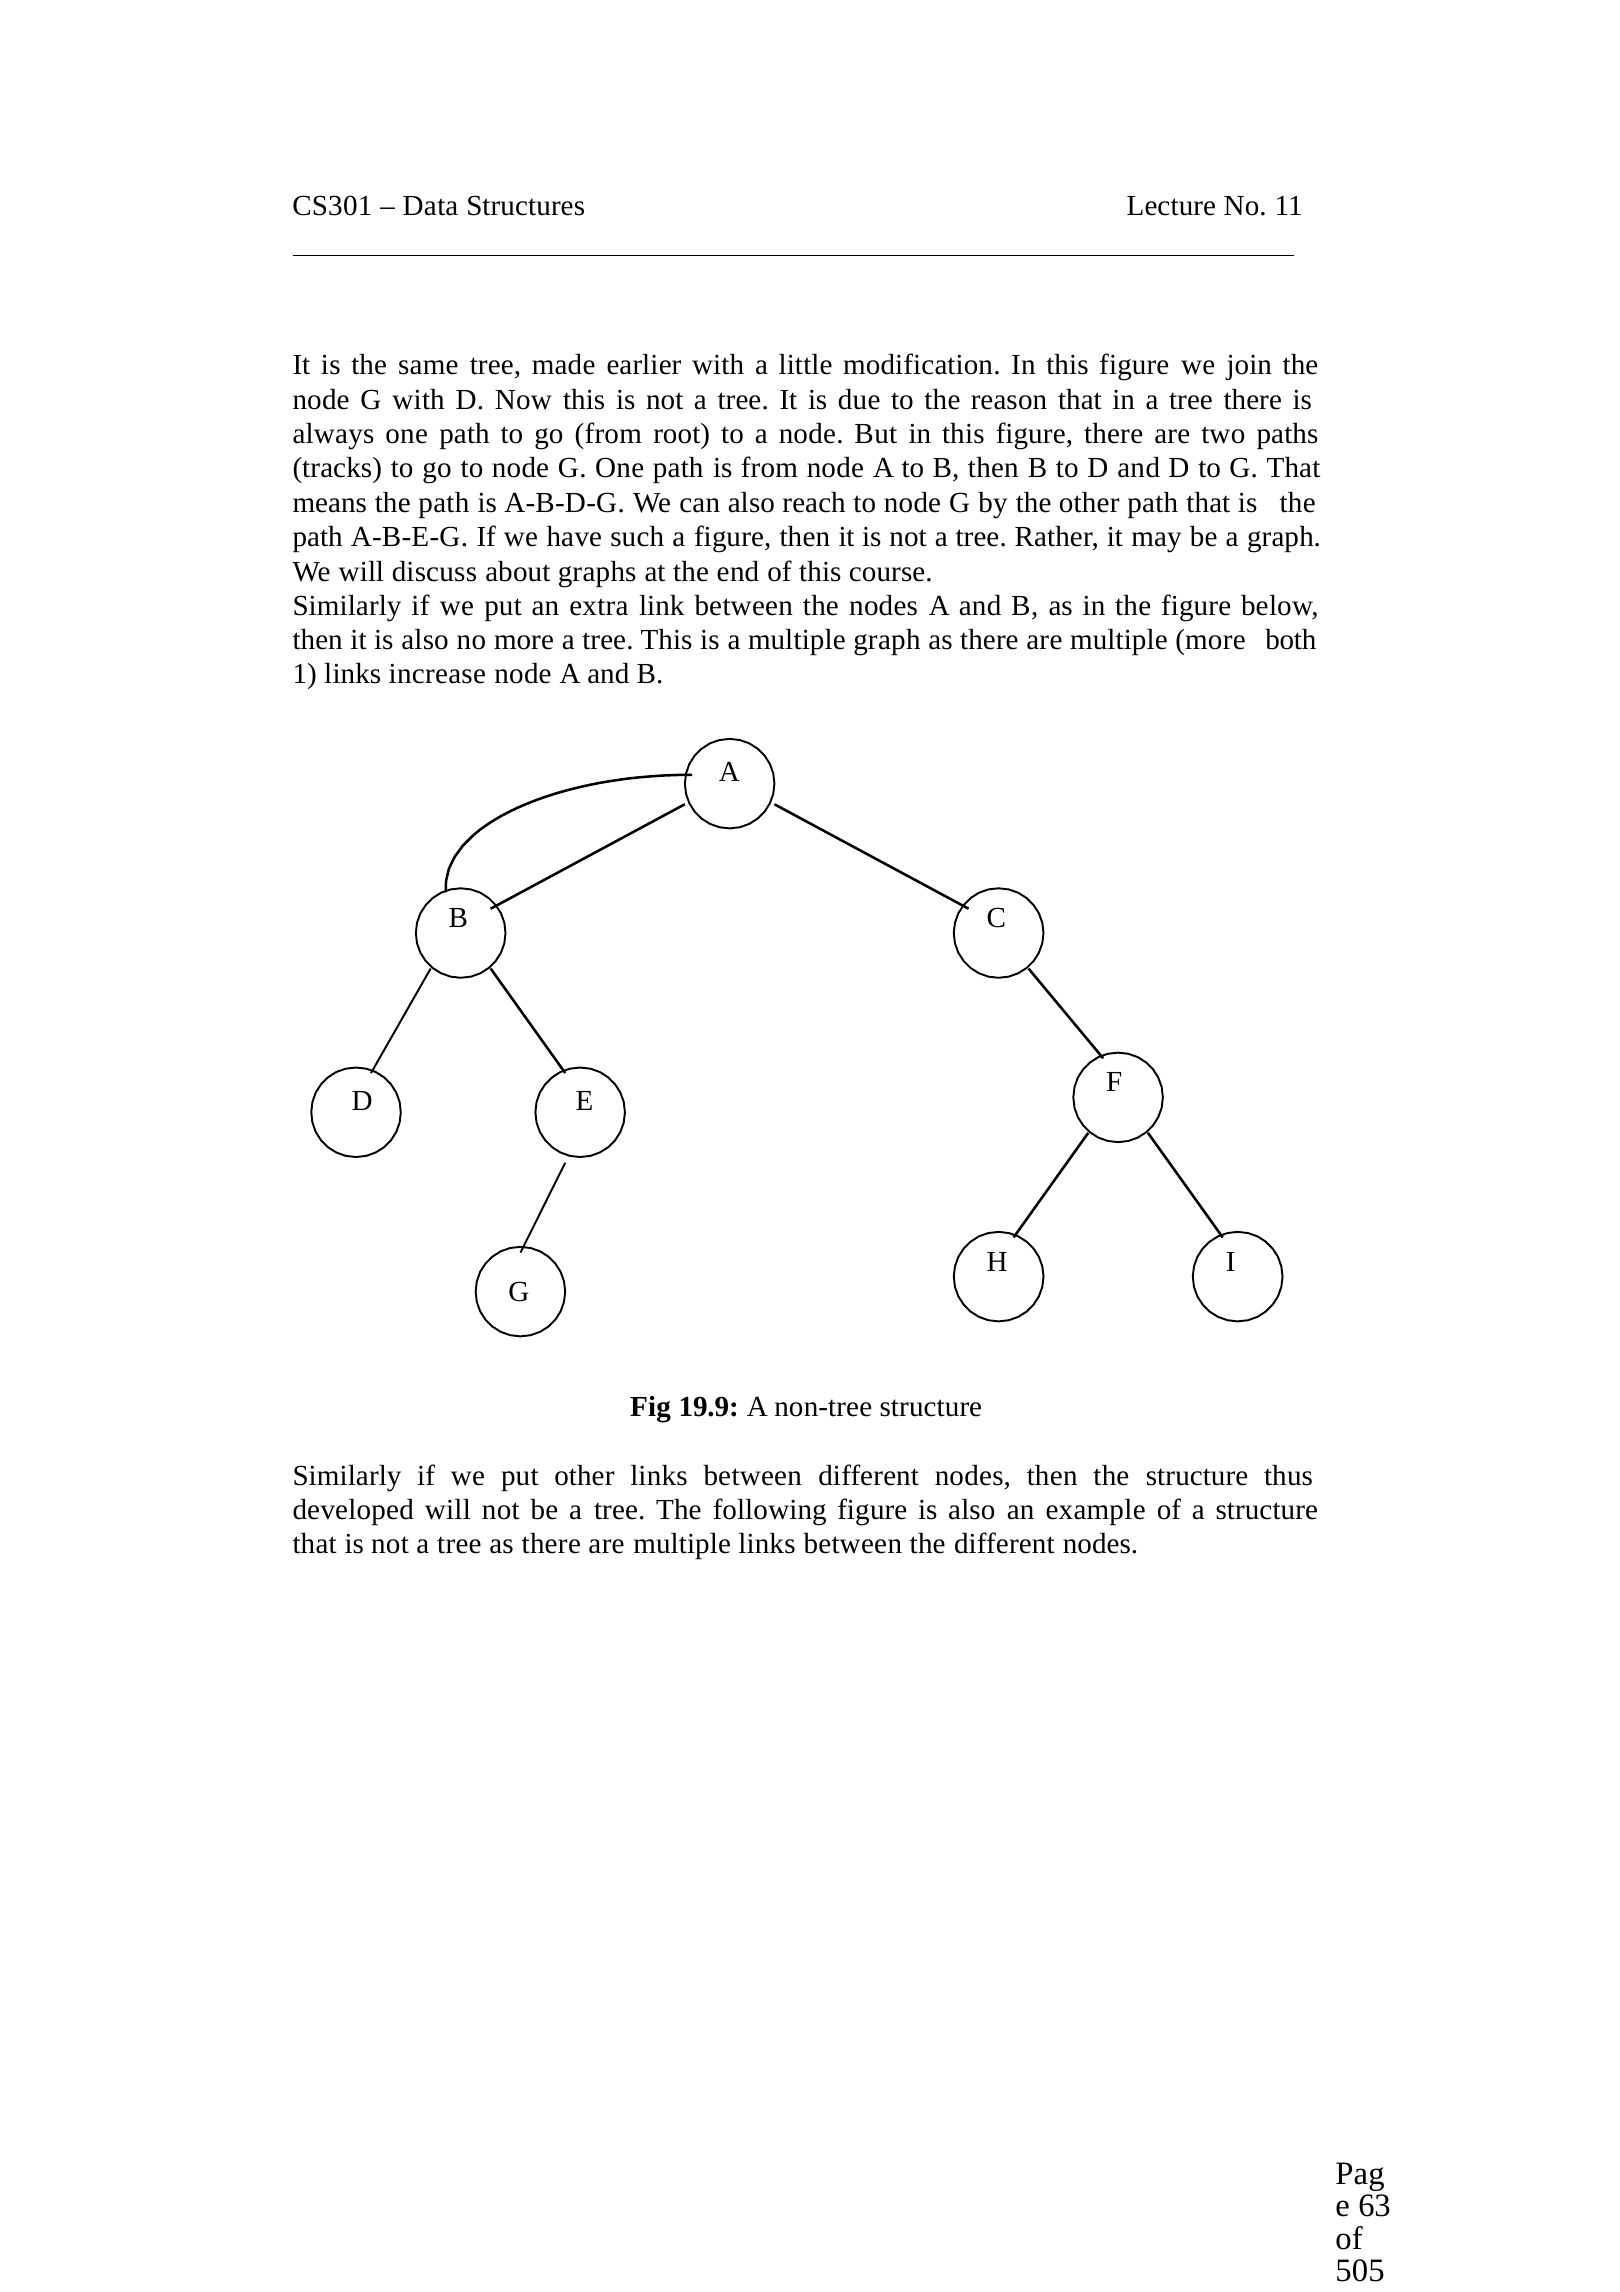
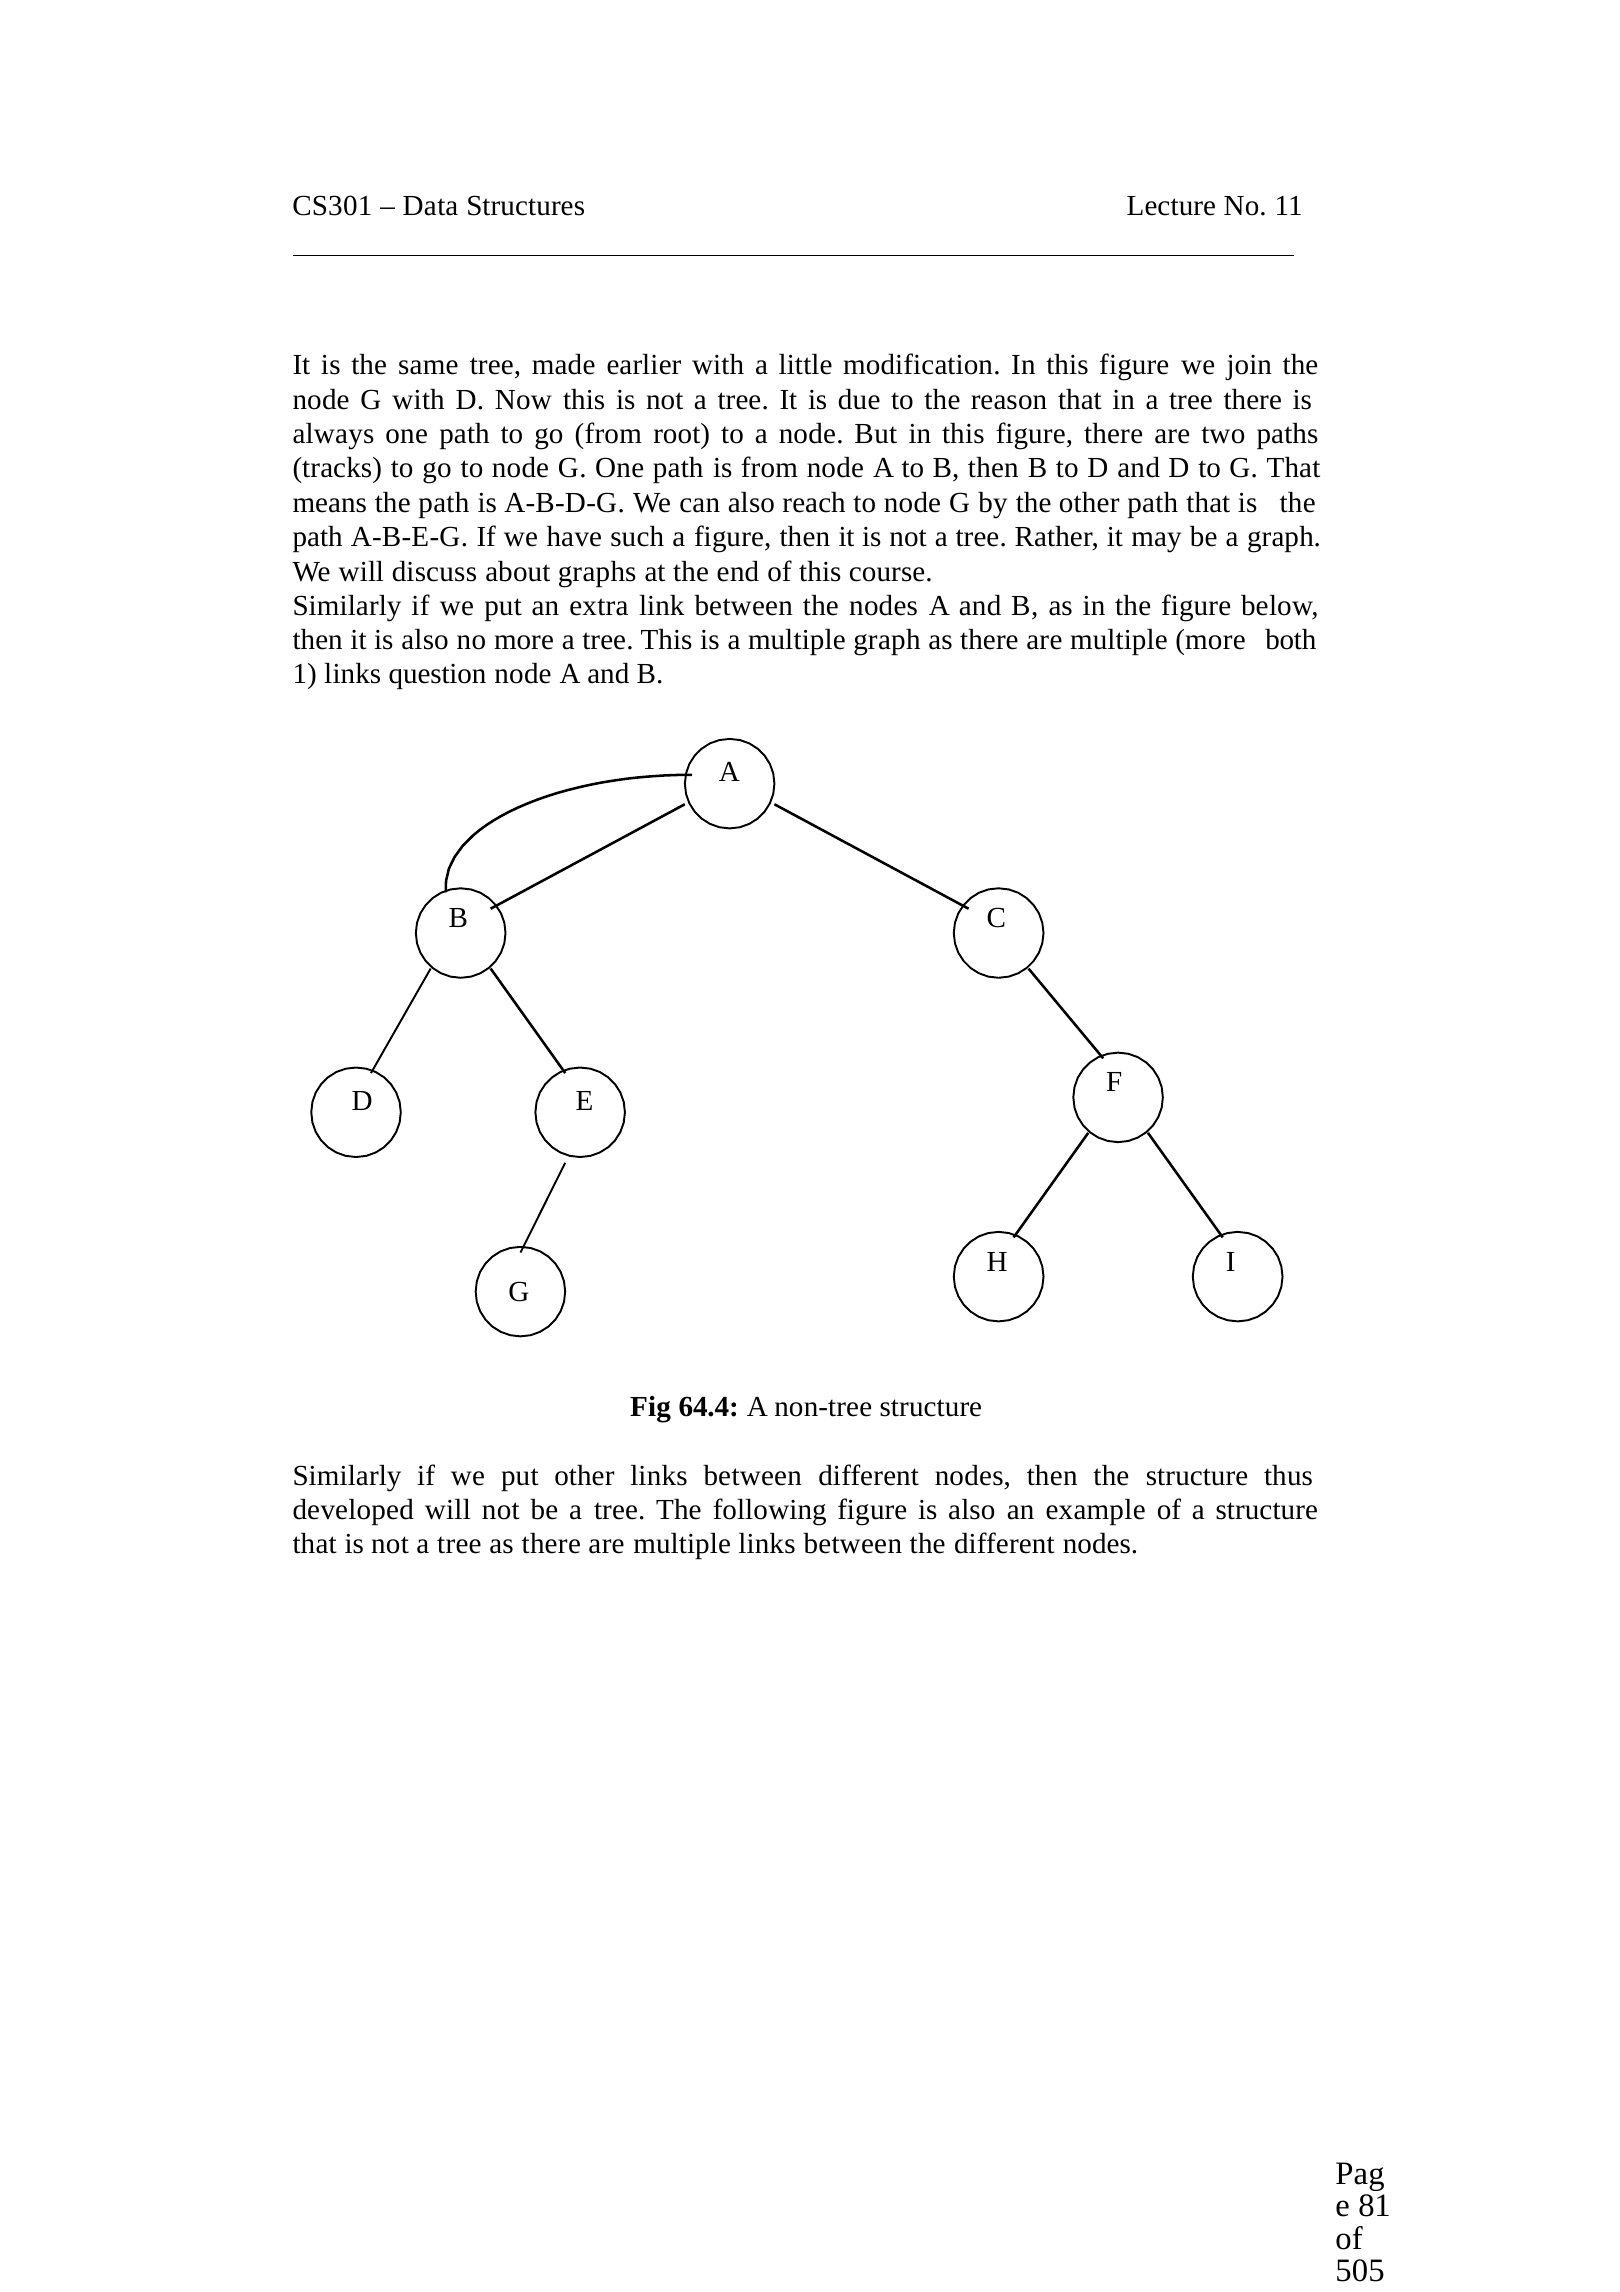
increase: increase -> question
19.9: 19.9 -> 64.4
63: 63 -> 81
